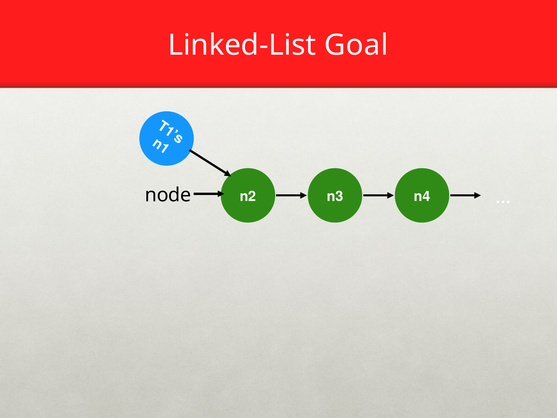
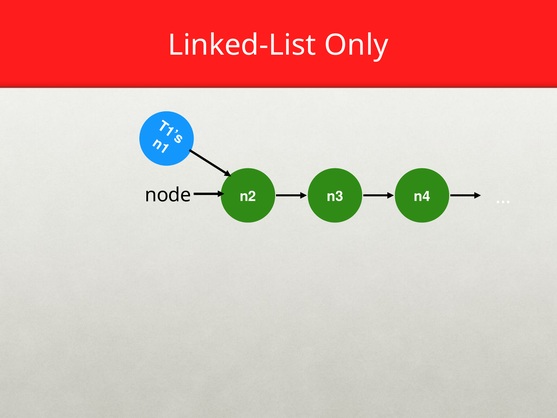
Goal: Goal -> Only
